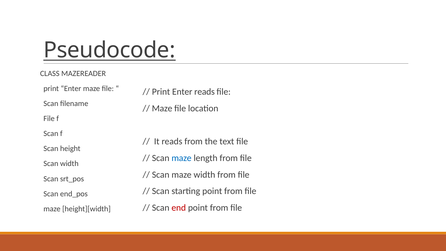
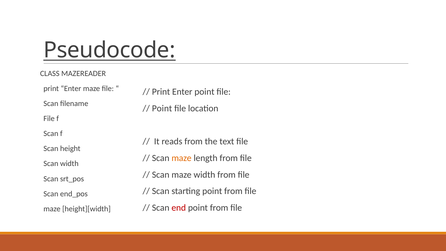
Enter reads: reads -> point
Maze at (162, 108): Maze -> Point
maze at (182, 158) colour: blue -> orange
